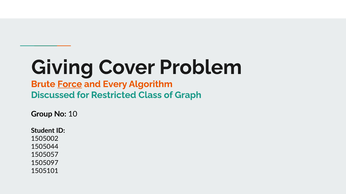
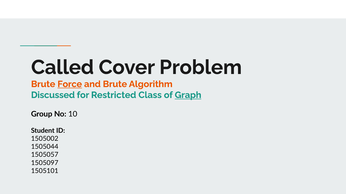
Giving: Giving -> Called
and Every: Every -> Brute
Graph underline: none -> present
